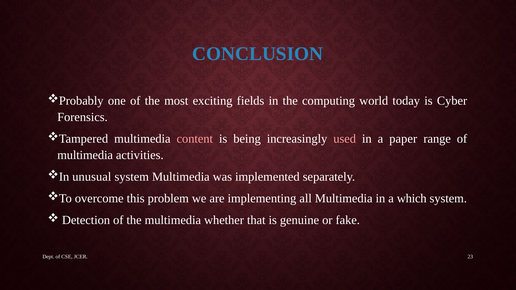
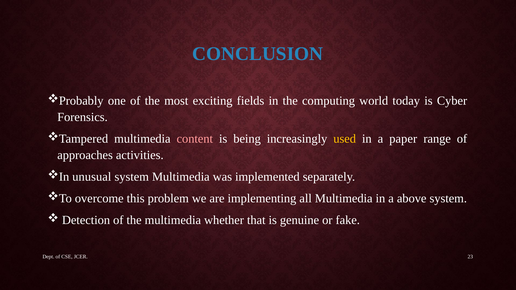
used colour: pink -> yellow
multimedia at (85, 155): multimedia -> approaches
which: which -> above
